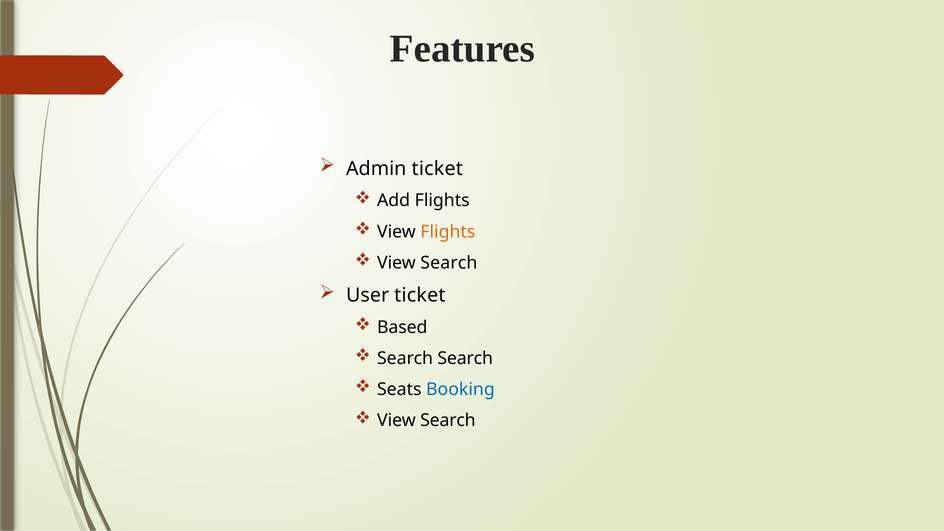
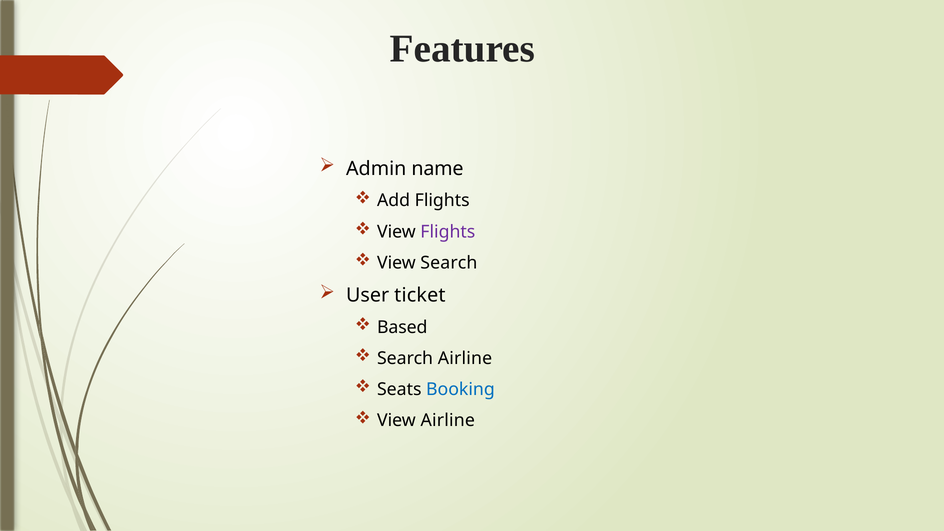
Admin ticket: ticket -> name
Flights at (448, 232) colour: orange -> purple
Search Search: Search -> Airline
Search at (448, 421): Search -> Airline
